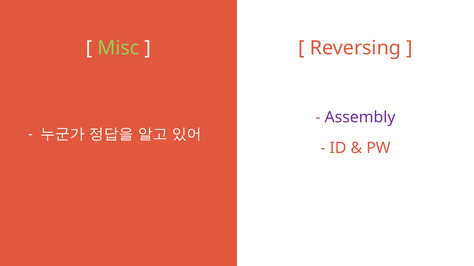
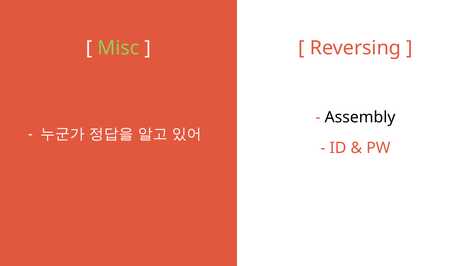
Assembly colour: purple -> black
